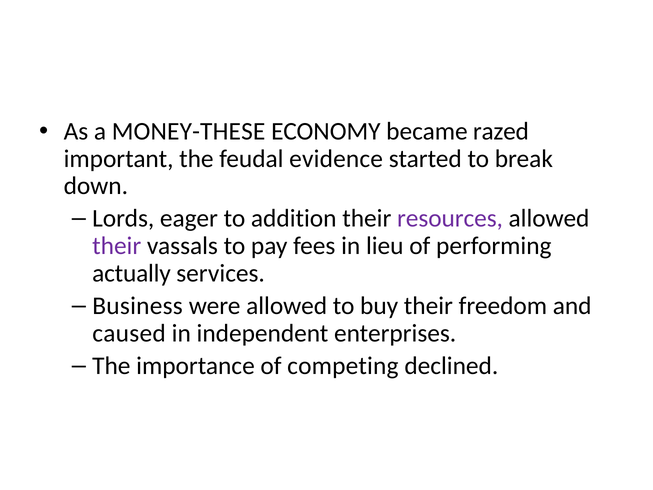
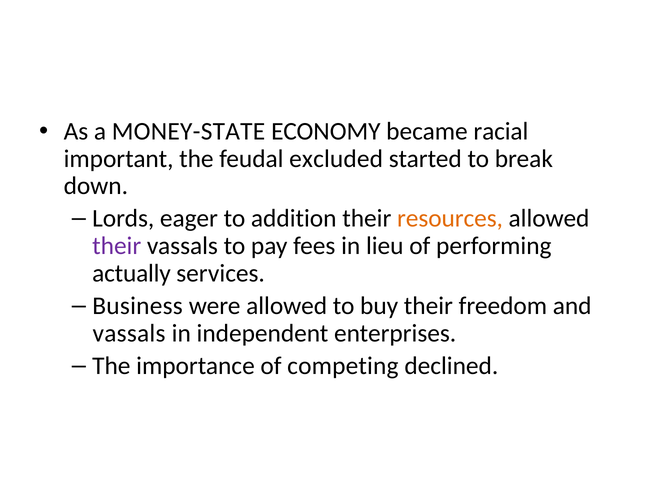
MONEY-THESE: MONEY-THESE -> MONEY-STATE
razed: razed -> racial
evidence: evidence -> excluded
resources colour: purple -> orange
caused at (129, 333): caused -> vassals
